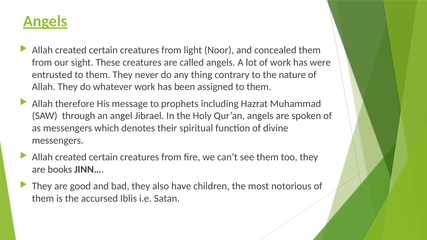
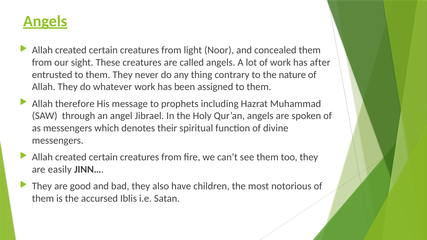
were: were -> after
books: books -> easily
